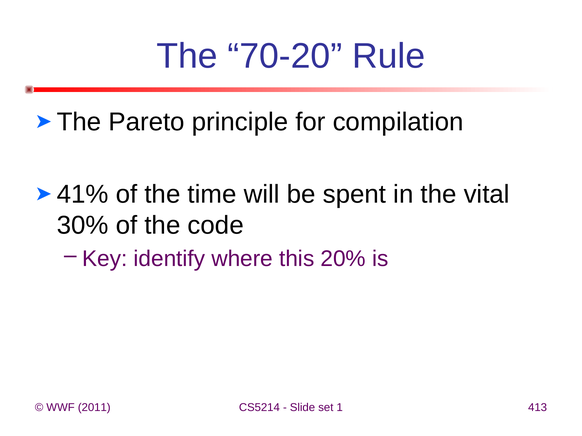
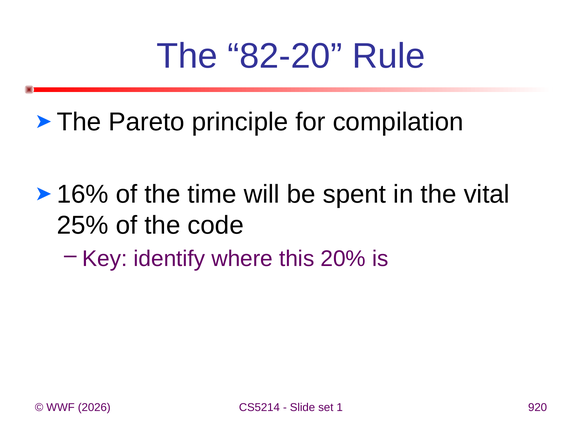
70-20: 70-20 -> 82-20
41%: 41% -> 16%
30%: 30% -> 25%
2011: 2011 -> 2026
413: 413 -> 920
